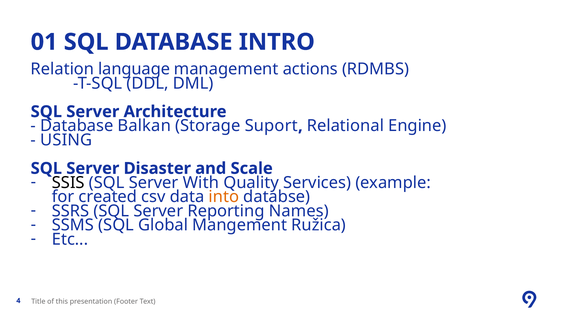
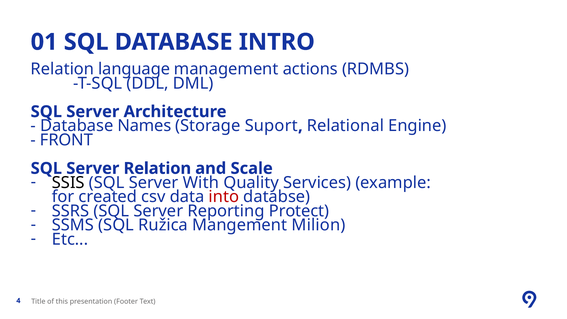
Balkan: Balkan -> Names
USING: USING -> FRONT
Server Disaster: Disaster -> Relation
into colour: orange -> red
Names: Names -> Protect
Global: Global -> Ružica
Ružica: Ružica -> Milion
